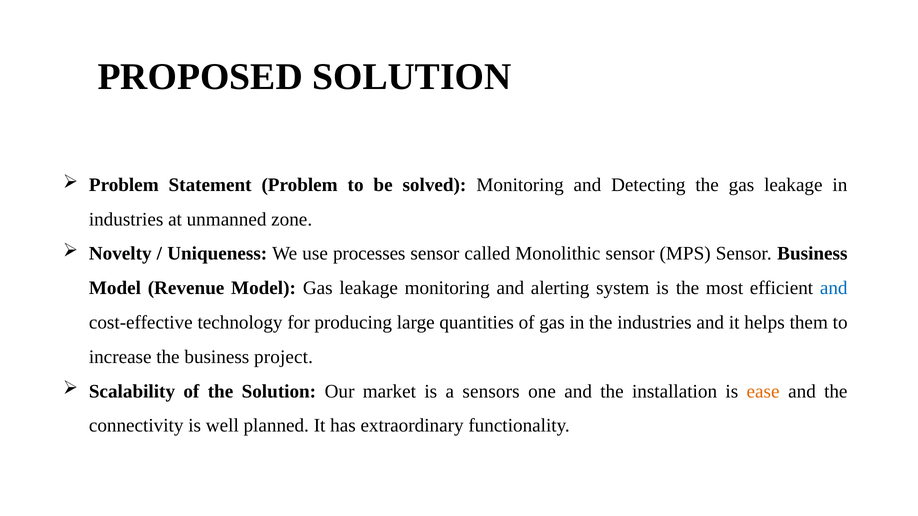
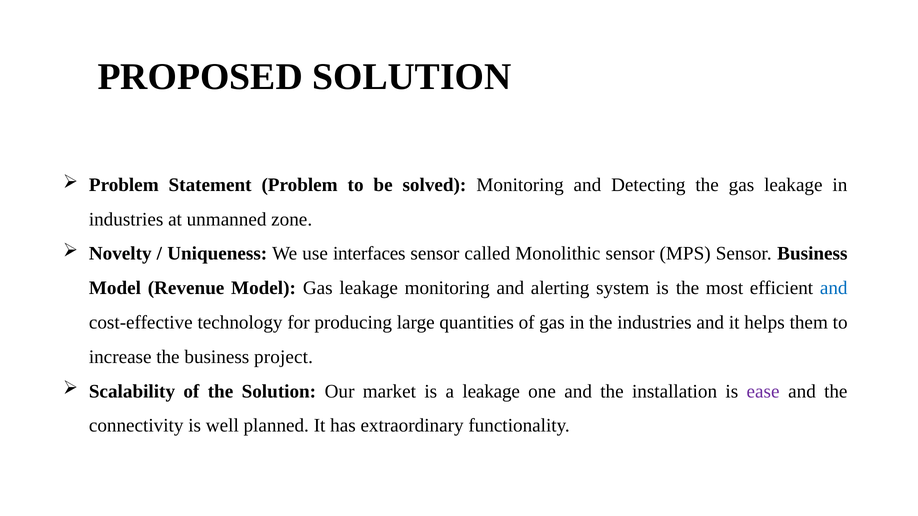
processes: processes -> interfaces
a sensors: sensors -> leakage
ease colour: orange -> purple
